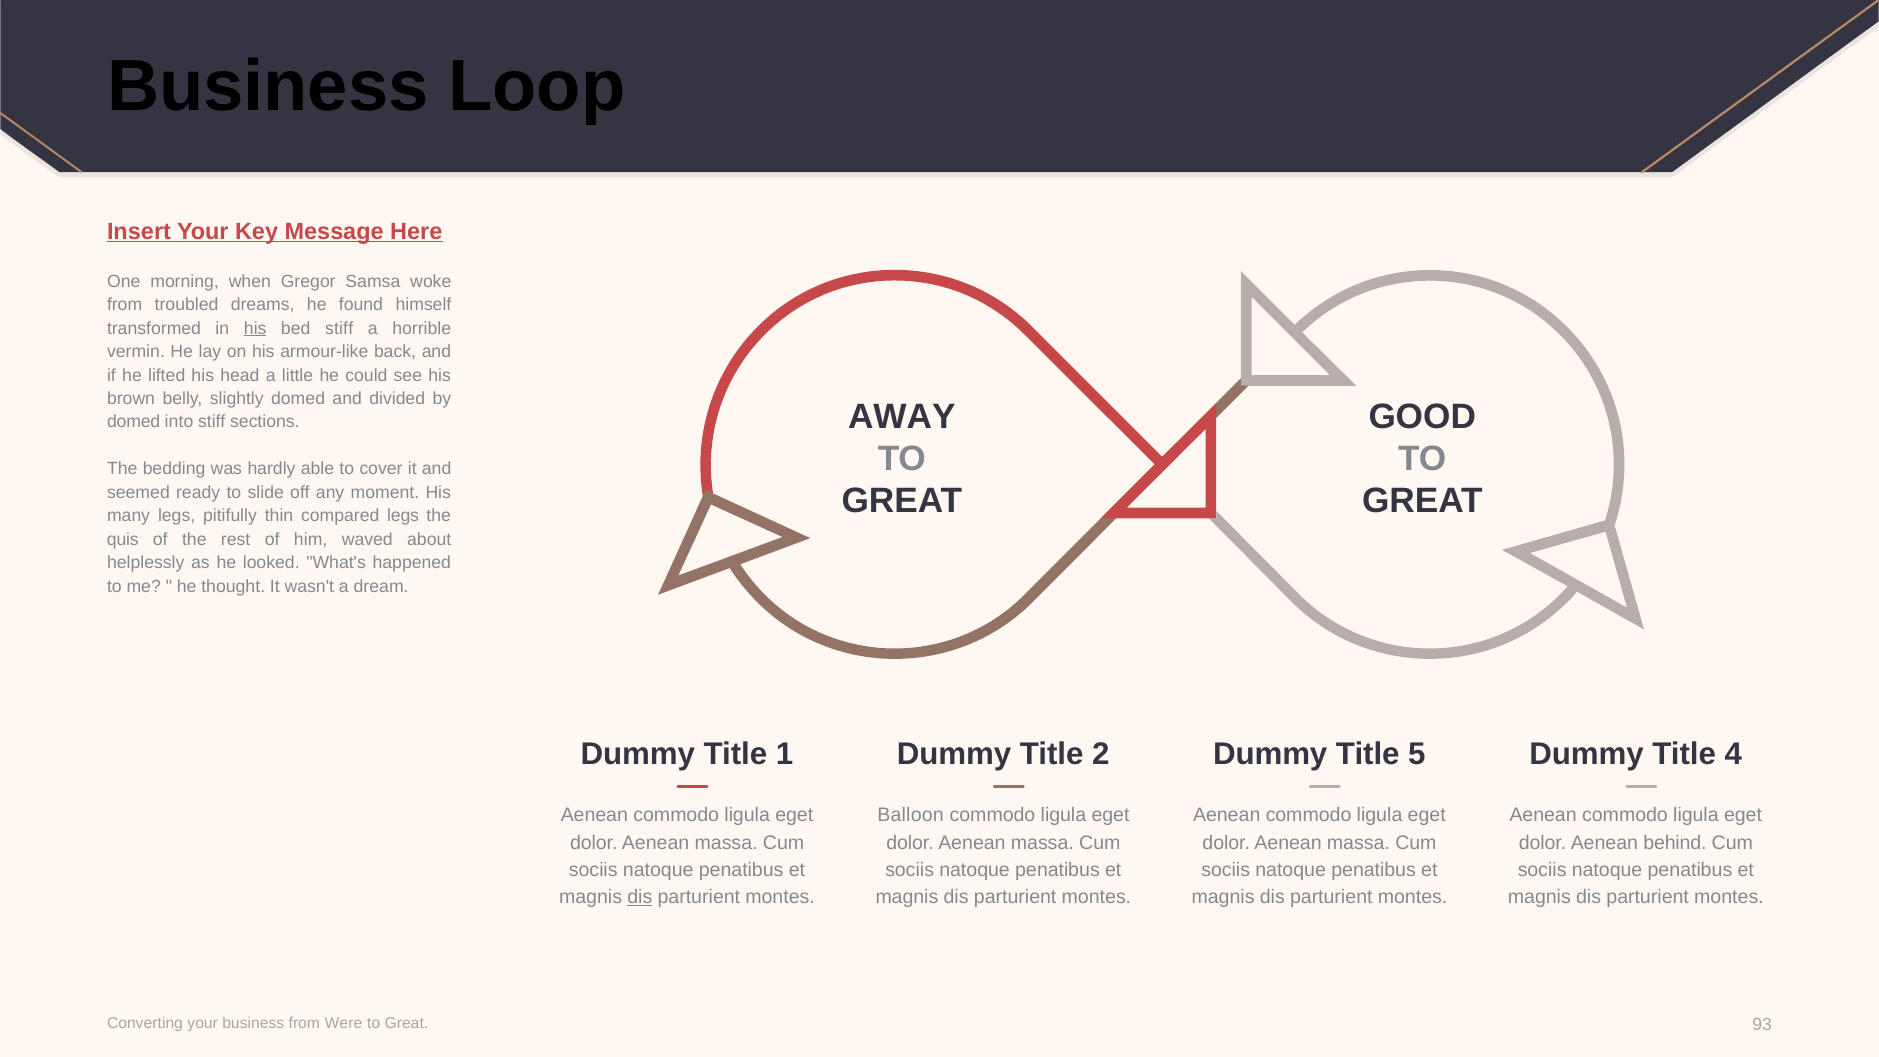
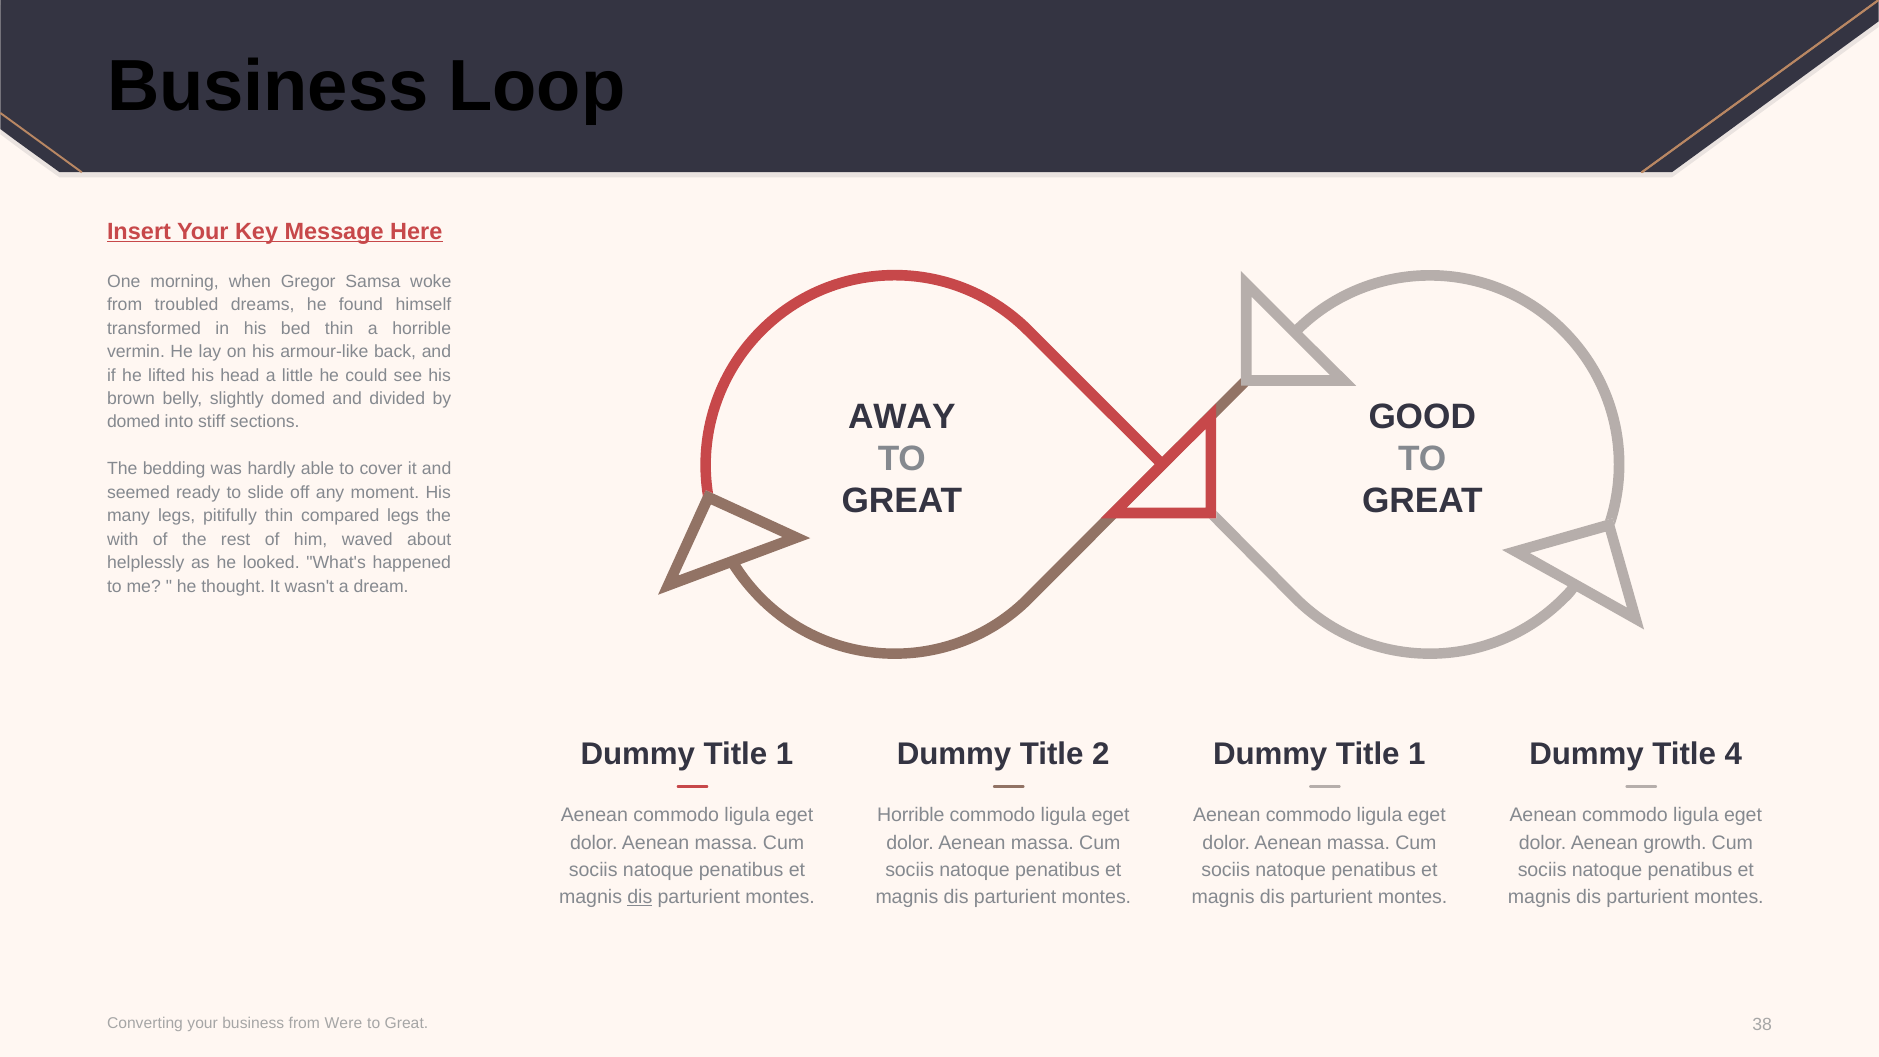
his at (255, 328) underline: present -> none
bed stiff: stiff -> thin
quis: quis -> with
5 at (1417, 754): 5 -> 1
Balloon at (911, 815): Balloon -> Horrible
behind: behind -> growth
93: 93 -> 38
